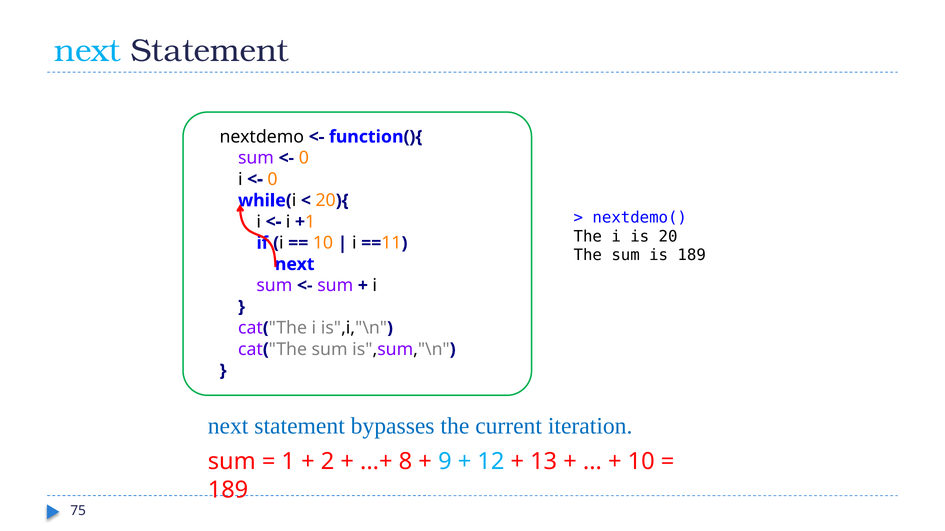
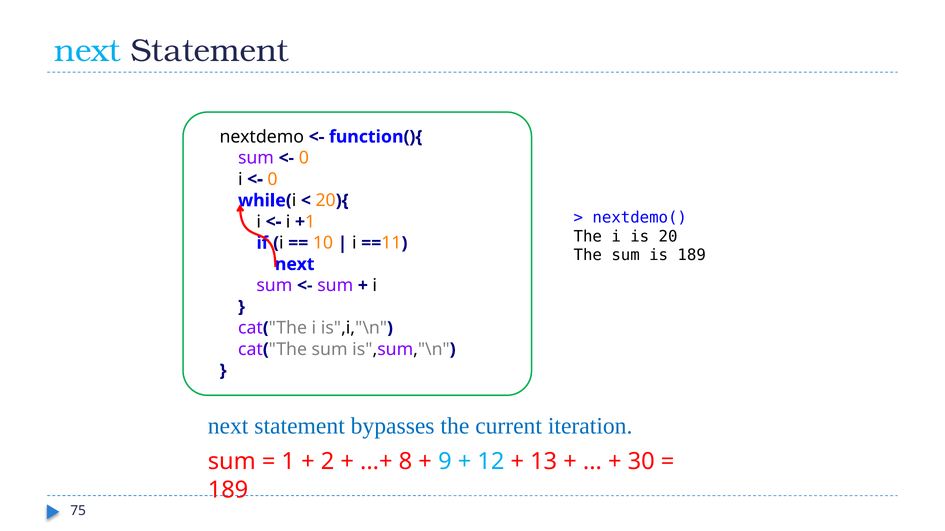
10 at (641, 462): 10 -> 30
